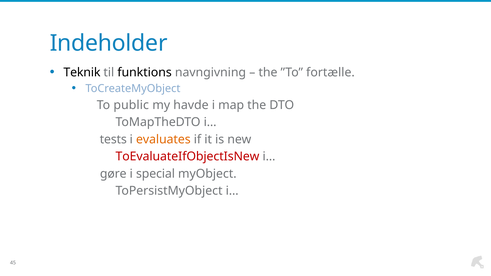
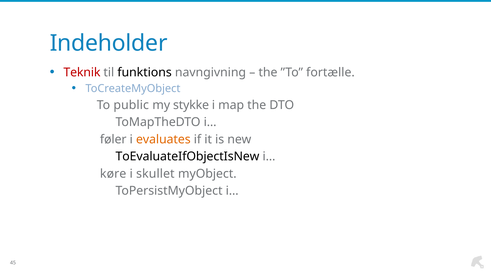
Teknik colour: black -> red
havde: havde -> stykke
tests: tests -> føler
ToEvaluateIfObjectIsNew colour: red -> black
gøre: gøre -> køre
special: special -> skullet
